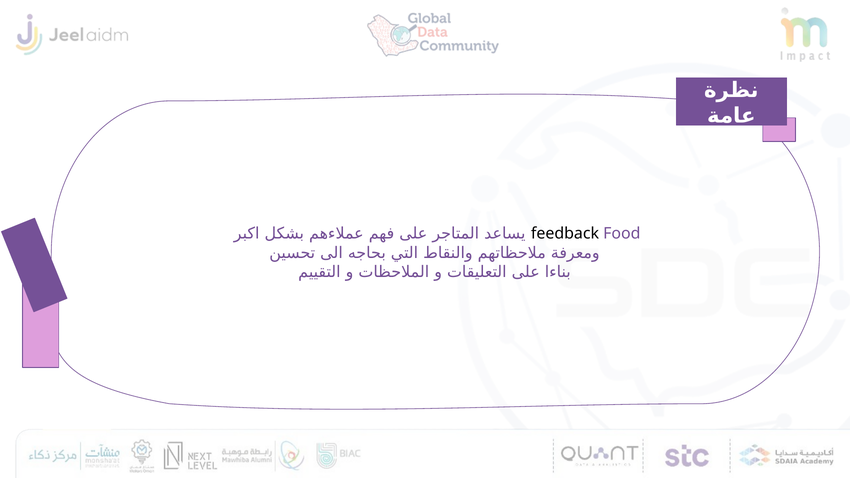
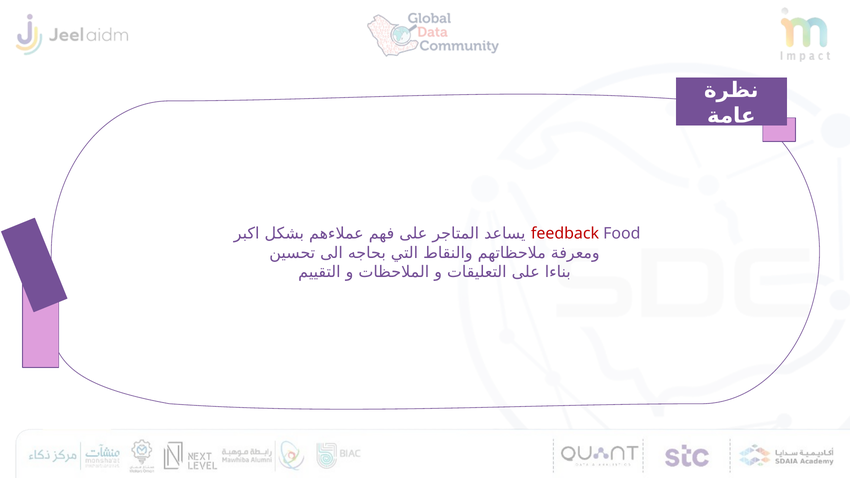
feedback colour: black -> red
